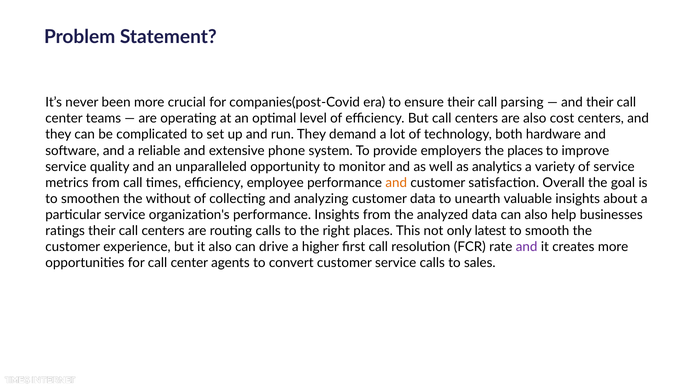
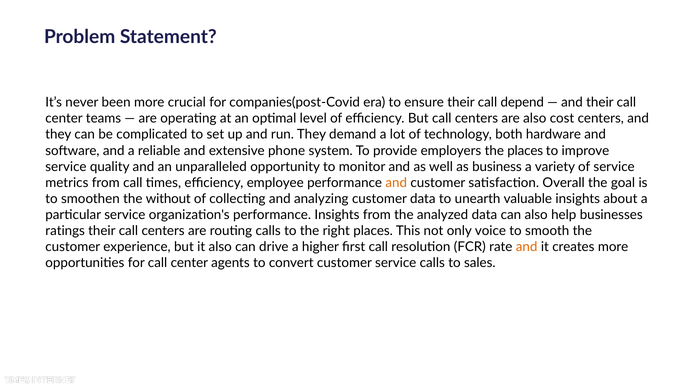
parsing: parsing -> depend
analytics: analytics -> business
latest: latest -> voice
and at (527, 247) colour: purple -> orange
